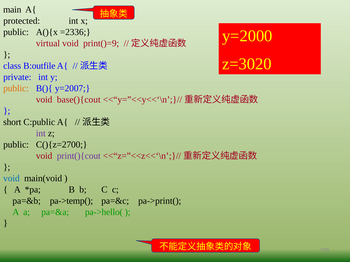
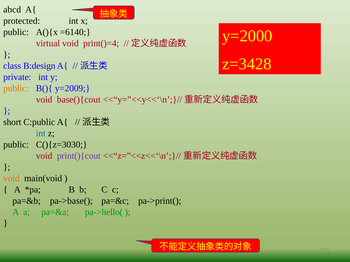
main: main -> abcd
=2336: =2336 -> =6140
print()=9: print()=9 -> print()=4
z=3020: z=3020 -> z=3428
B:outfile: B:outfile -> B:design
y=2007: y=2007 -> y=2009
int at (41, 134) colour: purple -> blue
C(){z=2700: C(){z=2700 -> C(){z=3030
void at (11, 179) colour: blue -> orange
pa->temp(: pa->temp( -> pa->base(
